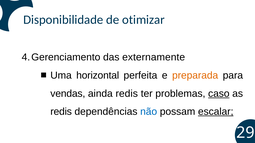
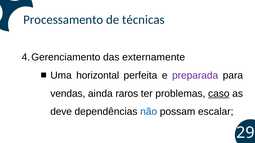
Disponibilidade: Disponibilidade -> Processamento
otimizar: otimizar -> técnicas
preparada colour: orange -> purple
ainda redis: redis -> raros
redis at (61, 112): redis -> deve
escalar underline: present -> none
